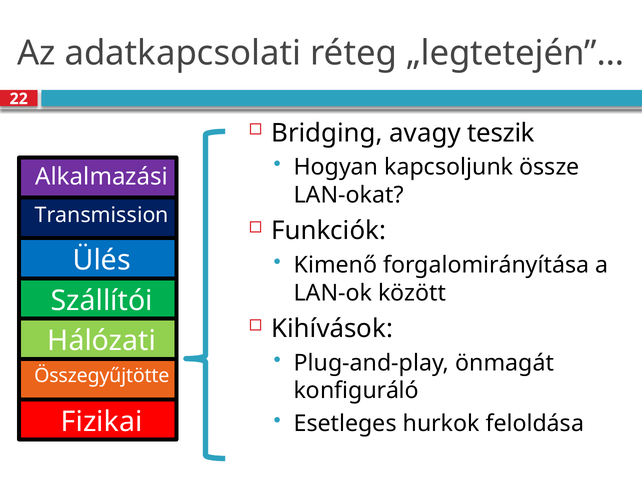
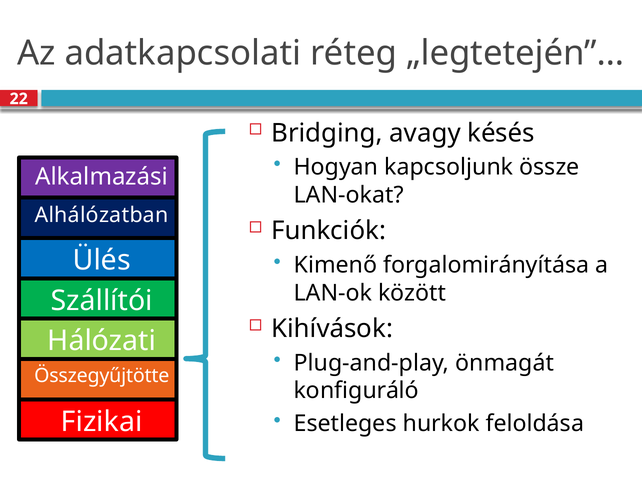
teszik: teszik -> késés
Transmission: Transmission -> Alhálózatban
